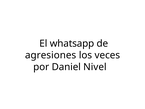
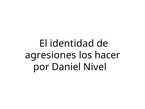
whatsapp: whatsapp -> identidad
veces: veces -> hacer
